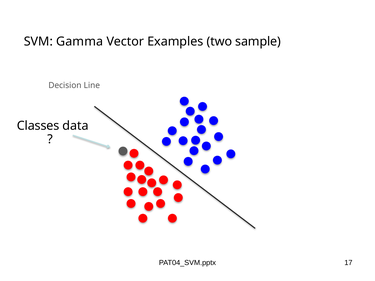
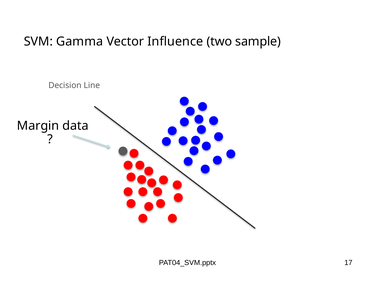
Examples: Examples -> Influence
Classes: Classes -> Margin
